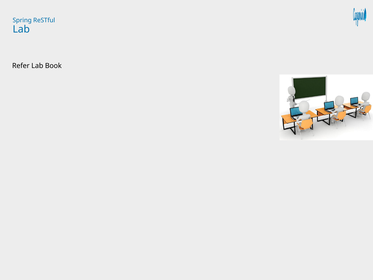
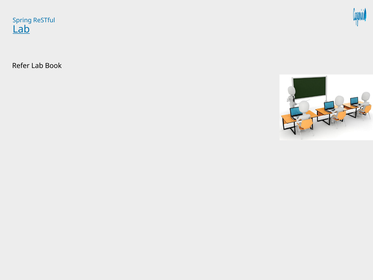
Lab at (21, 29) underline: none -> present
